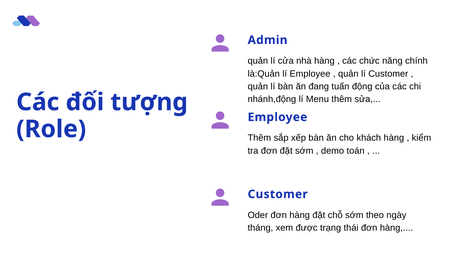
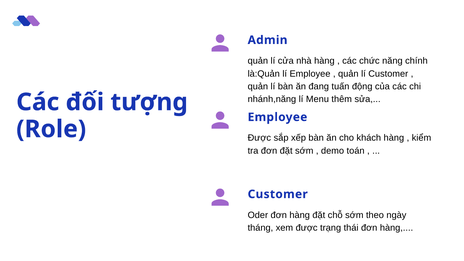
nhánh,động: nhánh,động -> nhánh,năng
Thêm at (259, 138): Thêm -> Được
